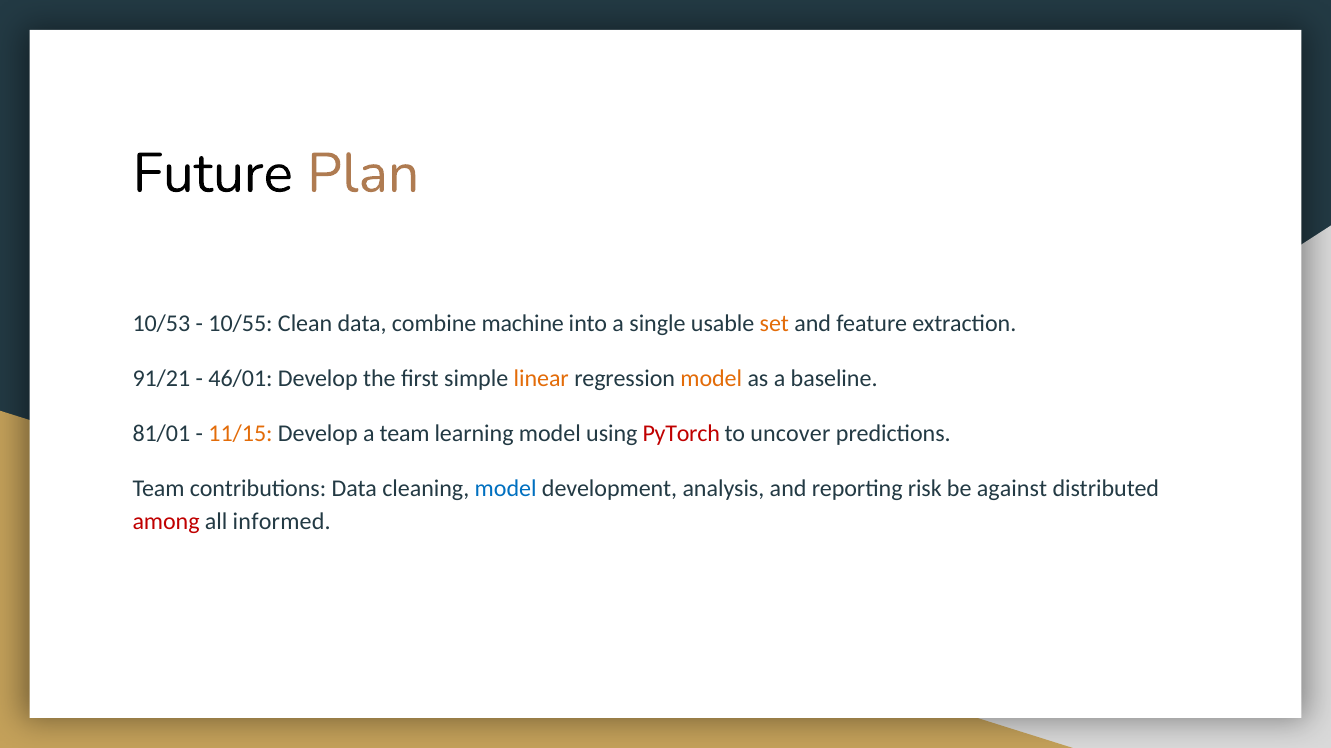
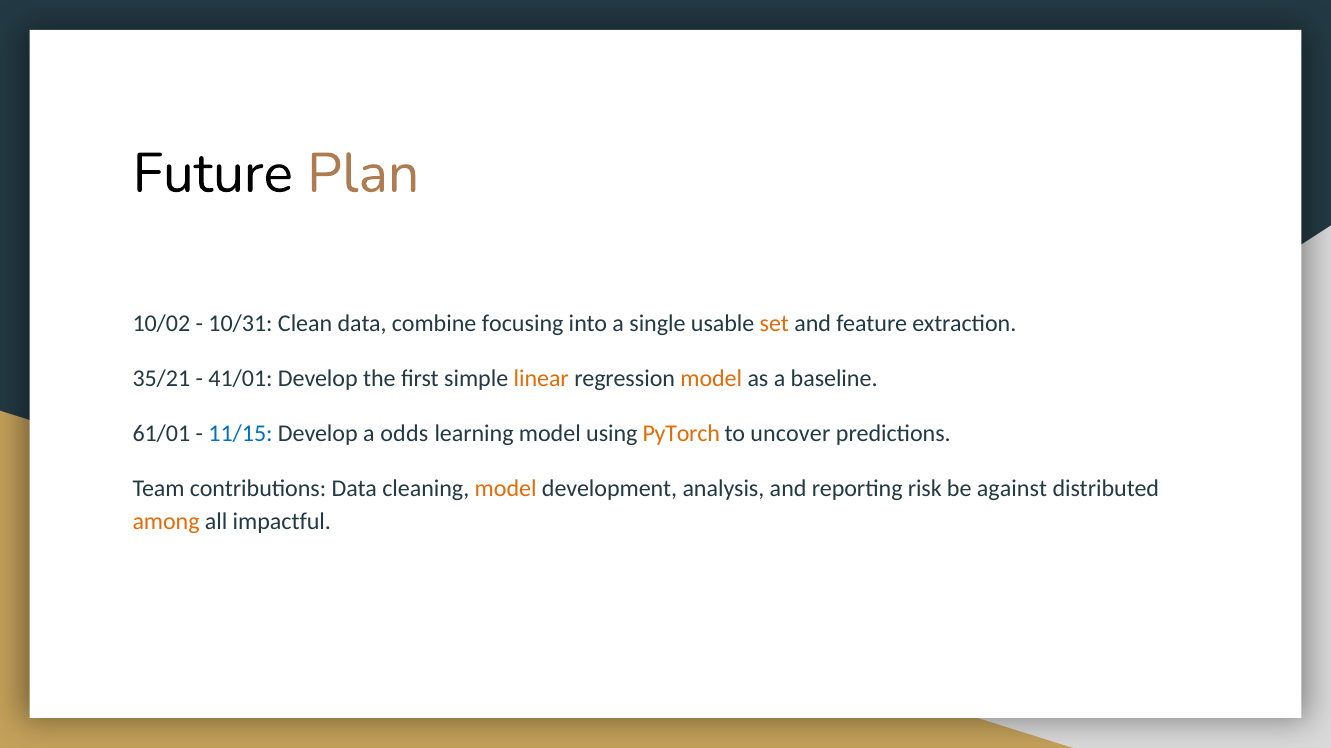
10/53: 10/53 -> 10/02
10/55: 10/55 -> 10/31
machine: machine -> focusing
91/21: 91/21 -> 35/21
46/01: 46/01 -> 41/01
81/01: 81/01 -> 61/01
11/15 colour: orange -> blue
a team: team -> odds
PyTorch colour: red -> orange
model at (506, 489) colour: blue -> orange
among colour: red -> orange
informed: informed -> impactful
